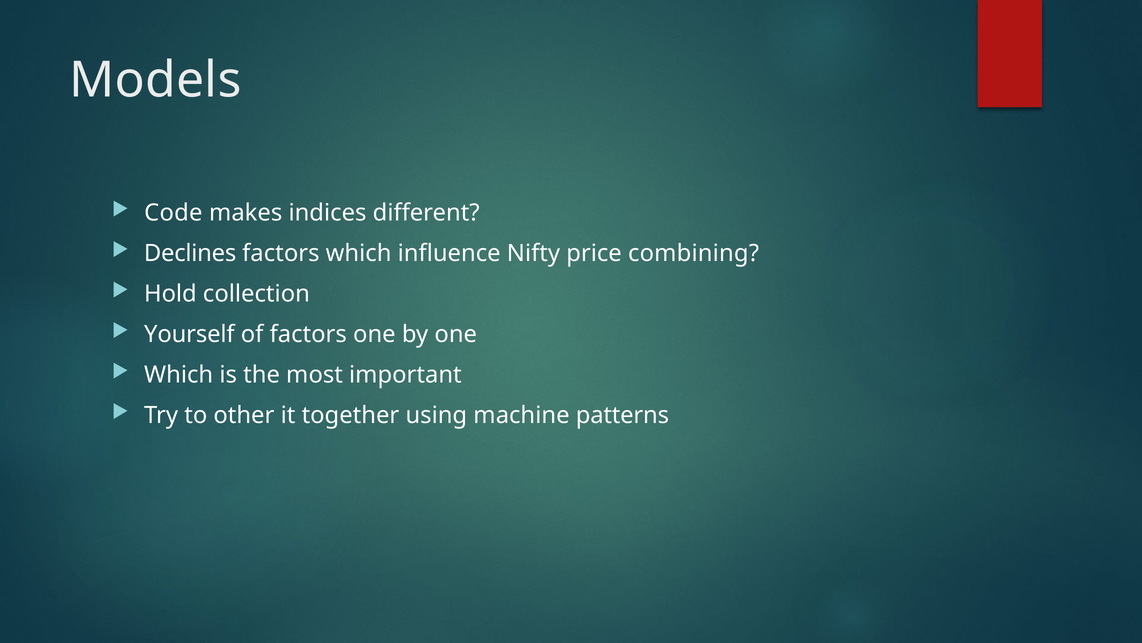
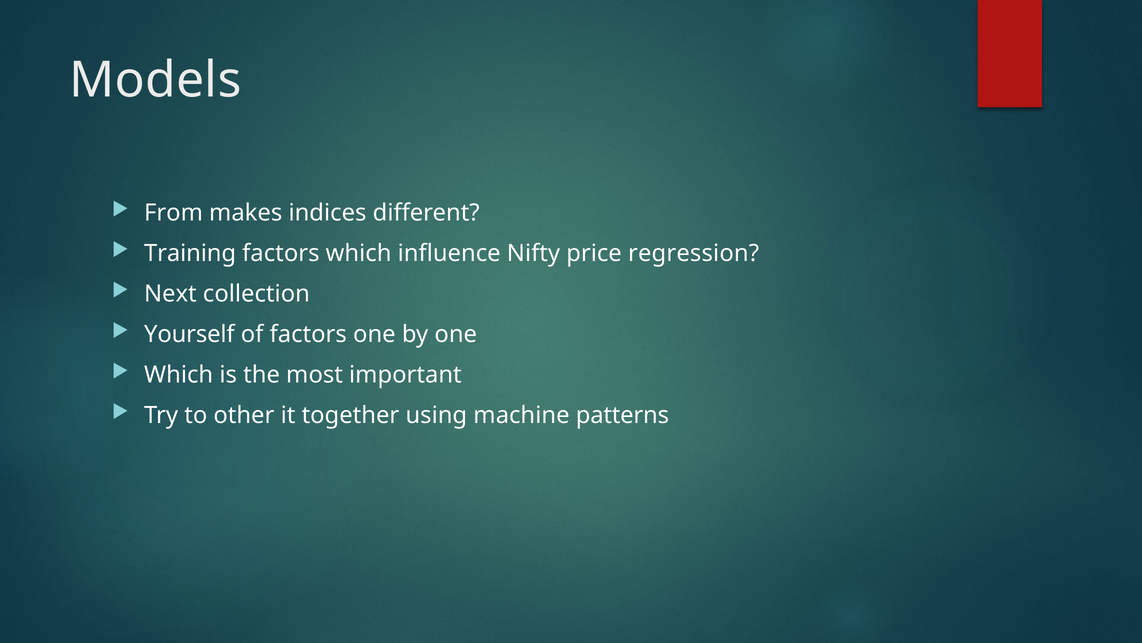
Code: Code -> From
Declines: Declines -> Training
combining: combining -> regression
Hold: Hold -> Next
